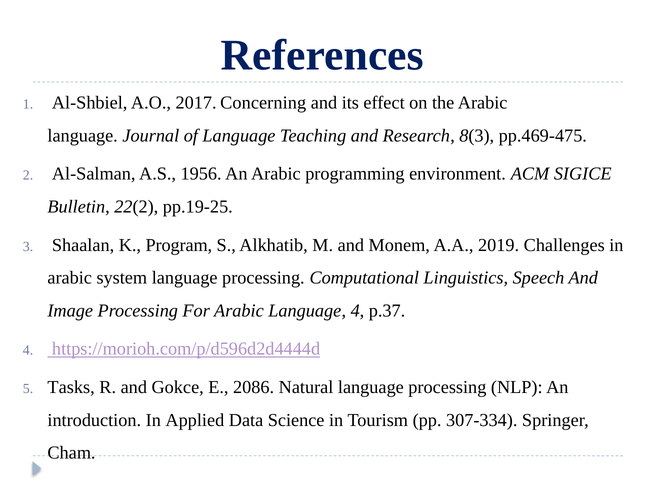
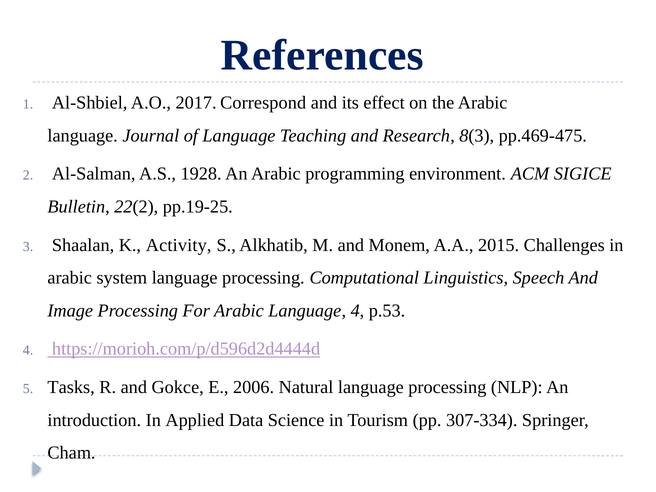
Concerning: Concerning -> Correspond
1956: 1956 -> 1928
Program: Program -> Activity
2019: 2019 -> 2015
p.37: p.37 -> p.53
2086: 2086 -> 2006
